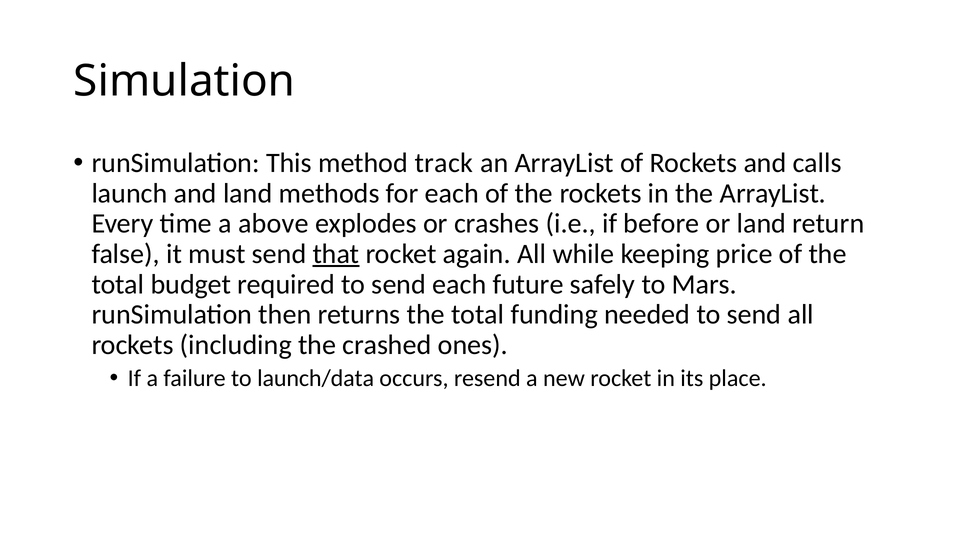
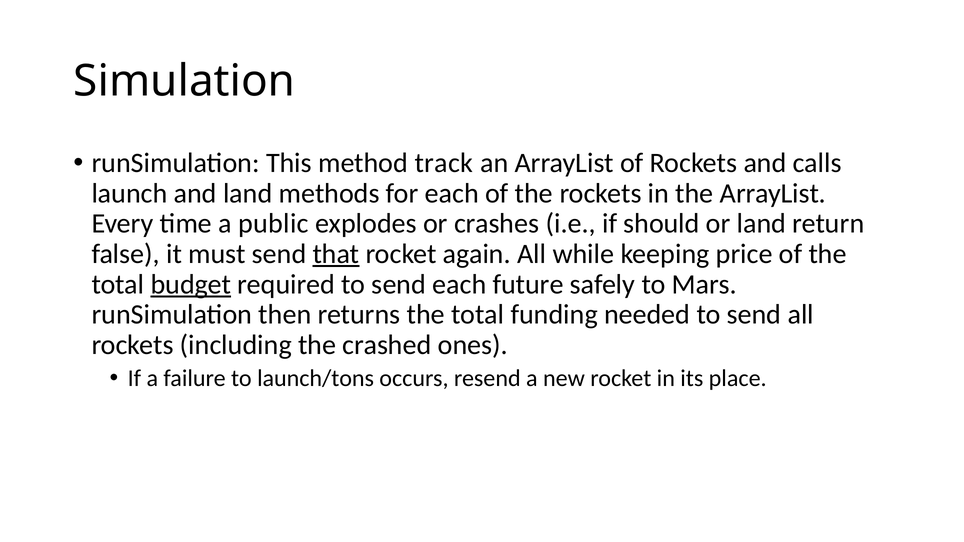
above: above -> public
before: before -> should
budget underline: none -> present
launch/data: launch/data -> launch/tons
